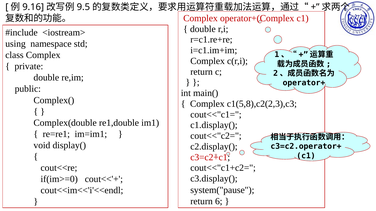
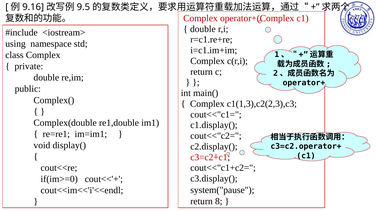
c1(5,8),c2(2,3),c3: c1(5,8),c2(2,3),c3 -> c1(1,3),c2(2,3),c3
6: 6 -> 8
